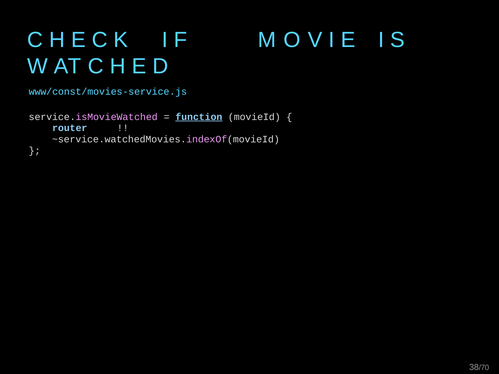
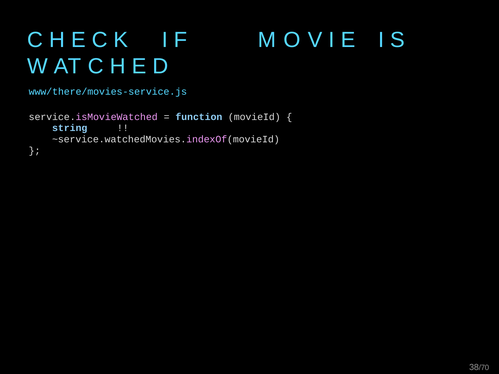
www/const/movies-service.js: www/const/movies-service.js -> www/there/movies-service.js
function underline: present -> none
router: router -> string
